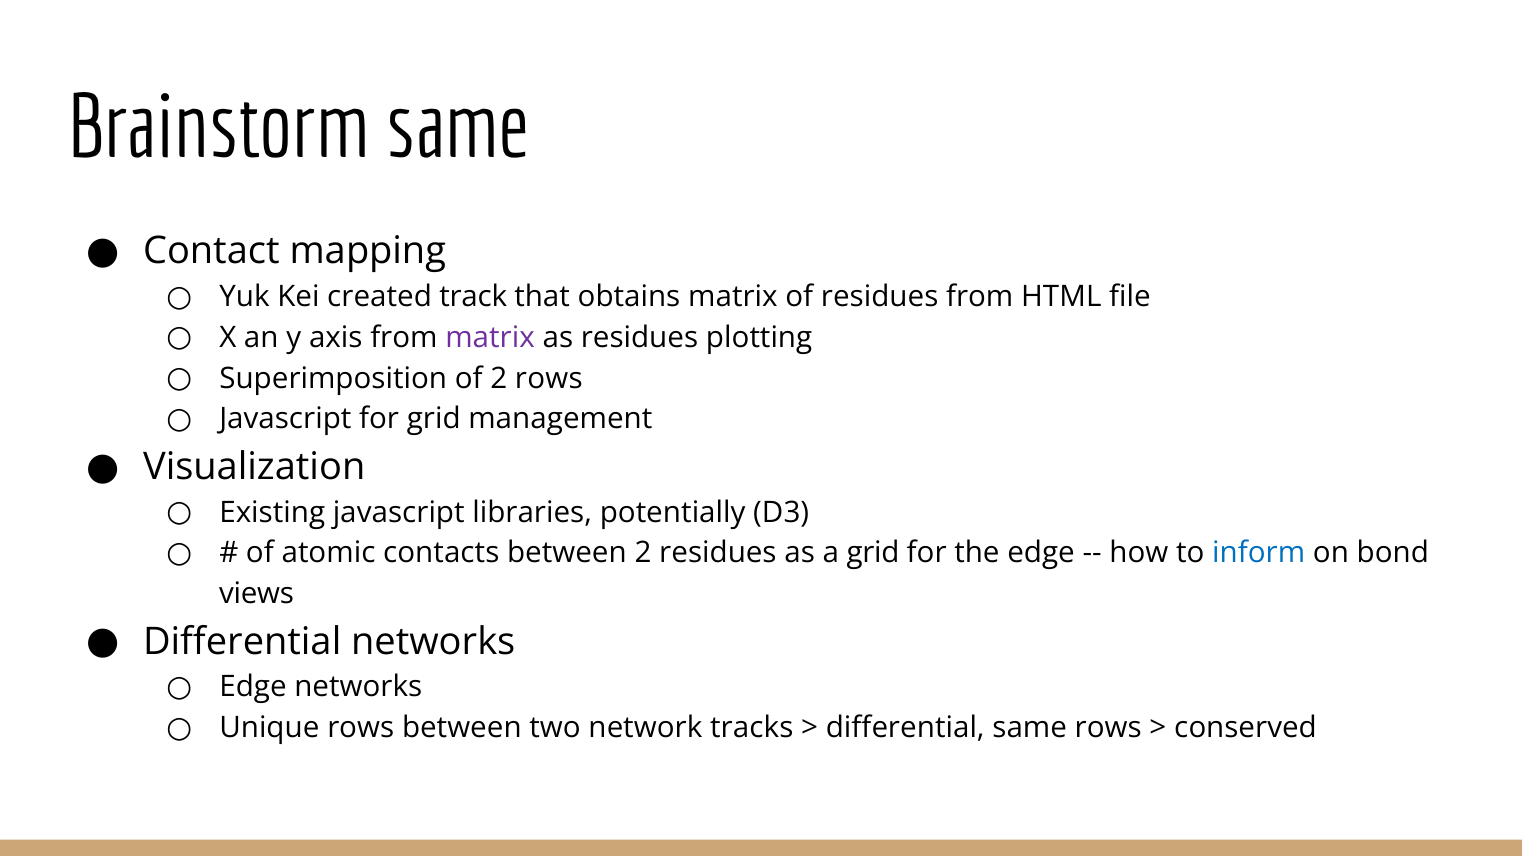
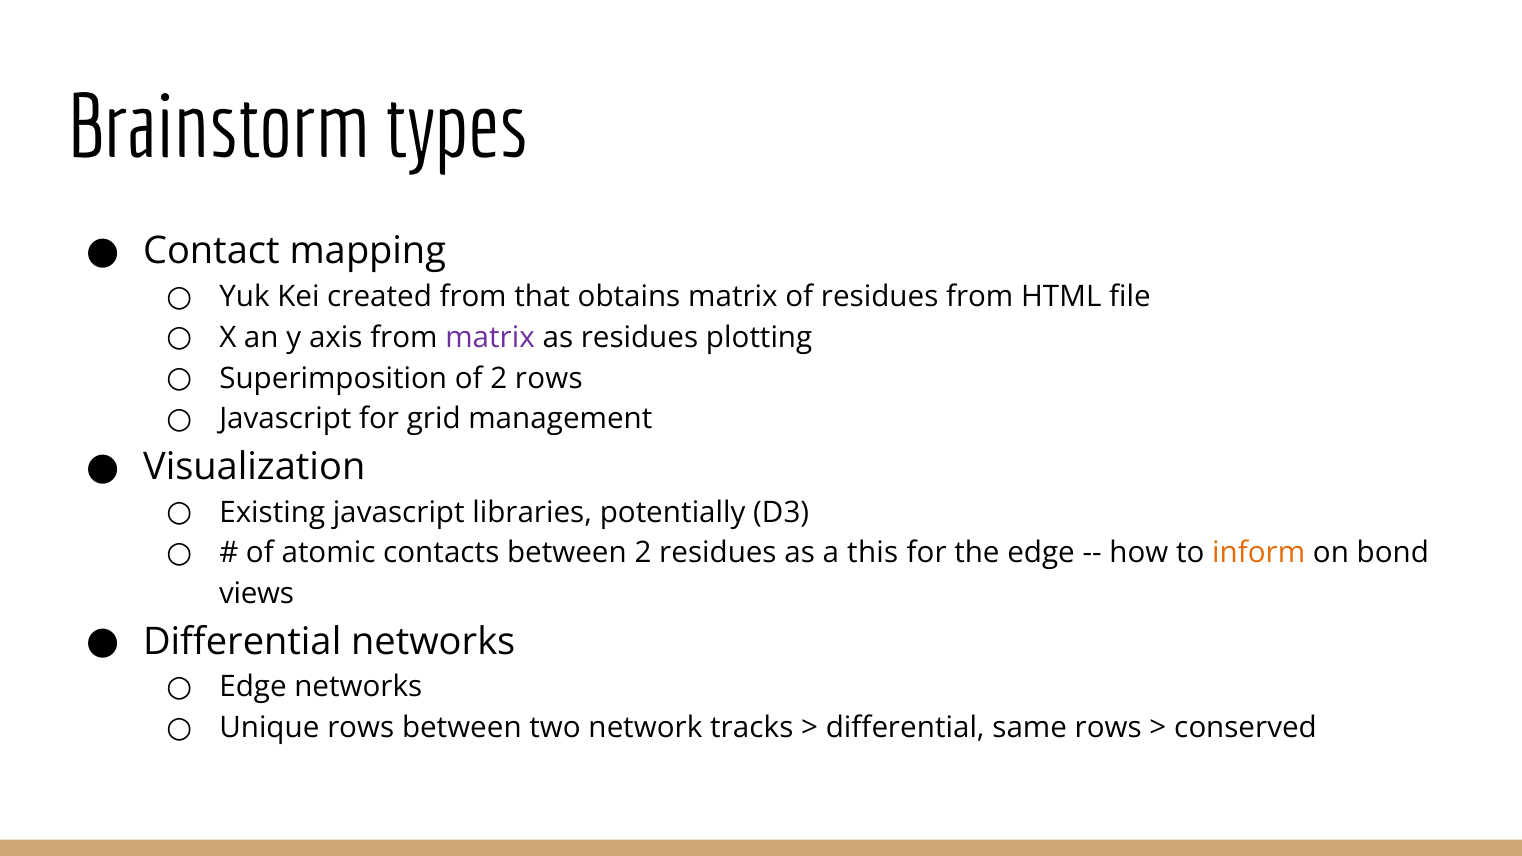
Brainstorm same: same -> types
created track: track -> from
a grid: grid -> this
inform colour: blue -> orange
